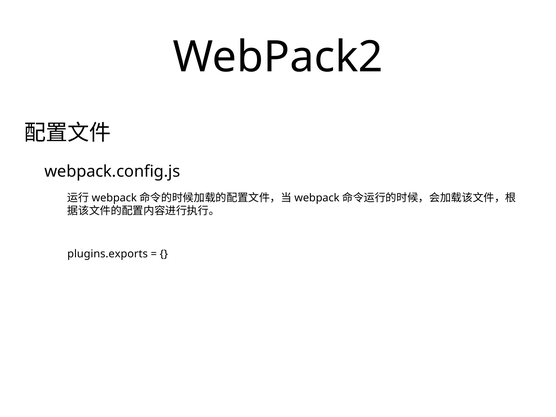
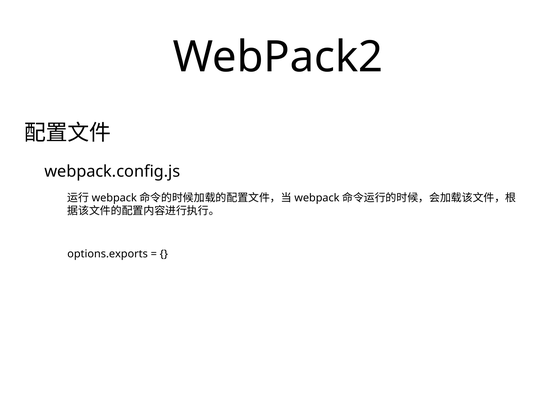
plugins.exports: plugins.exports -> options.exports
